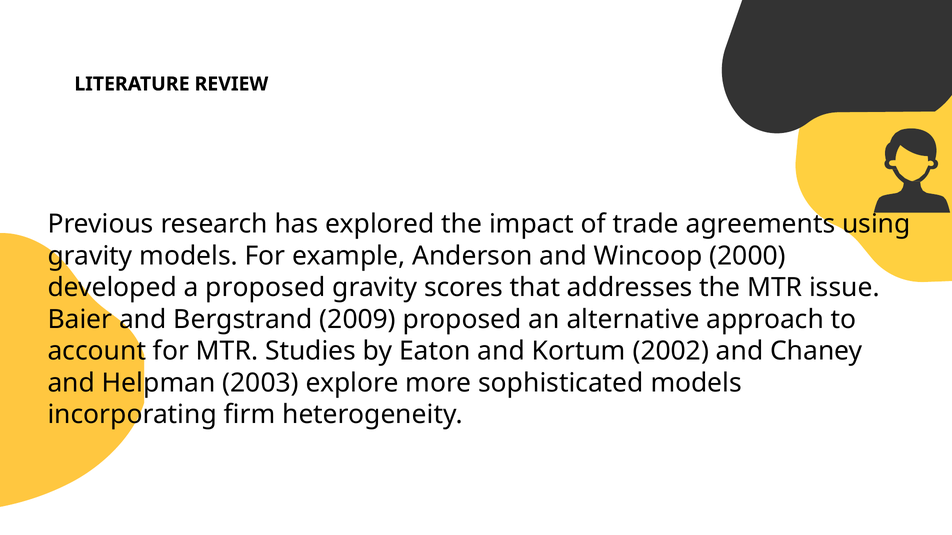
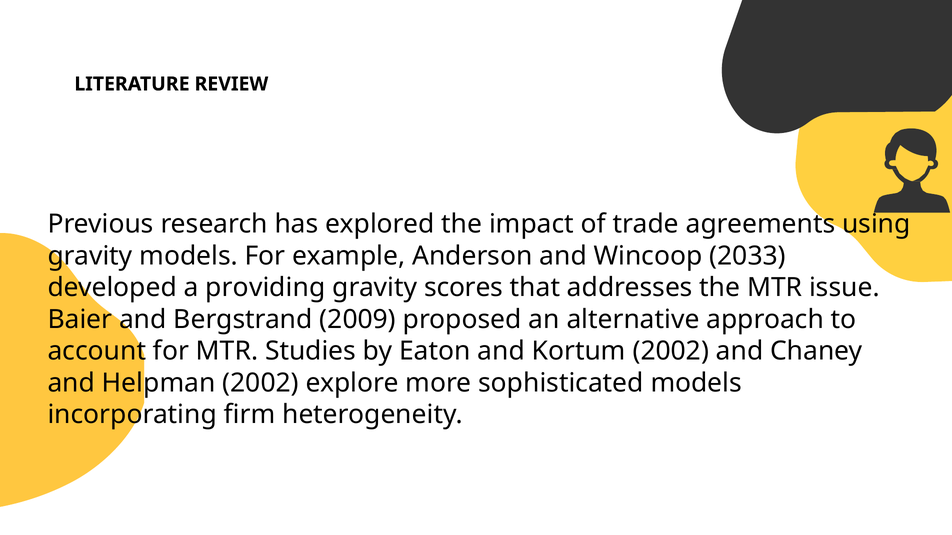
2000: 2000 -> 2033
a proposed: proposed -> providing
Helpman 2003: 2003 -> 2002
